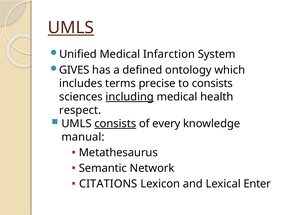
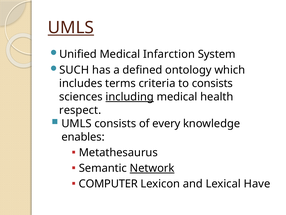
GIVES: GIVES -> SUCH
precise: precise -> criteria
consists at (115, 123) underline: present -> none
manual: manual -> enables
Network underline: none -> present
CITATIONS: CITATIONS -> COMPUTER
Enter: Enter -> Have
